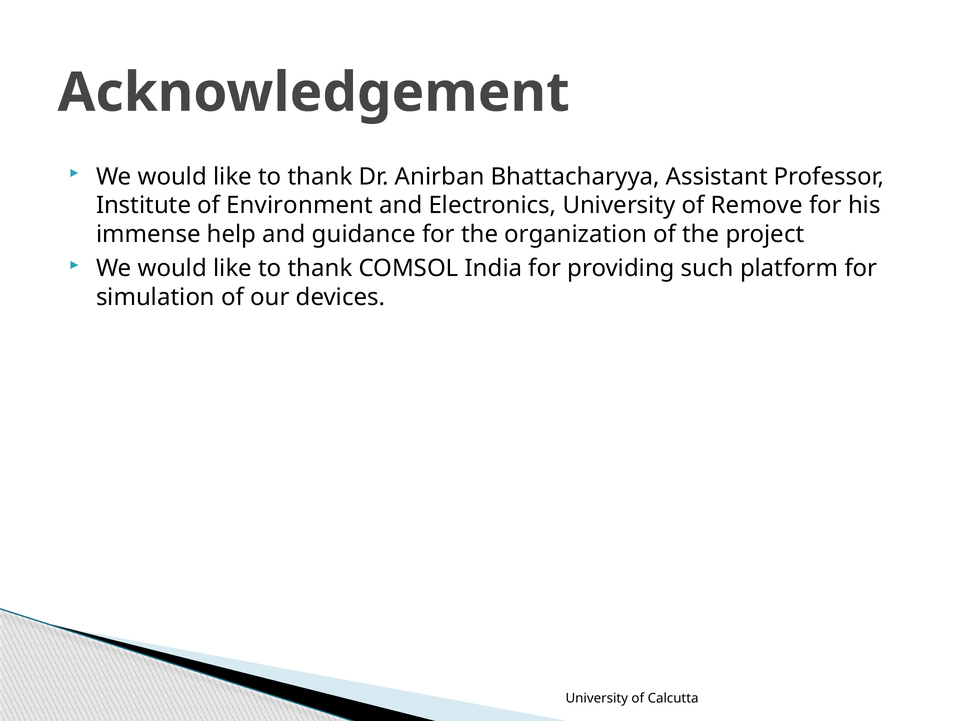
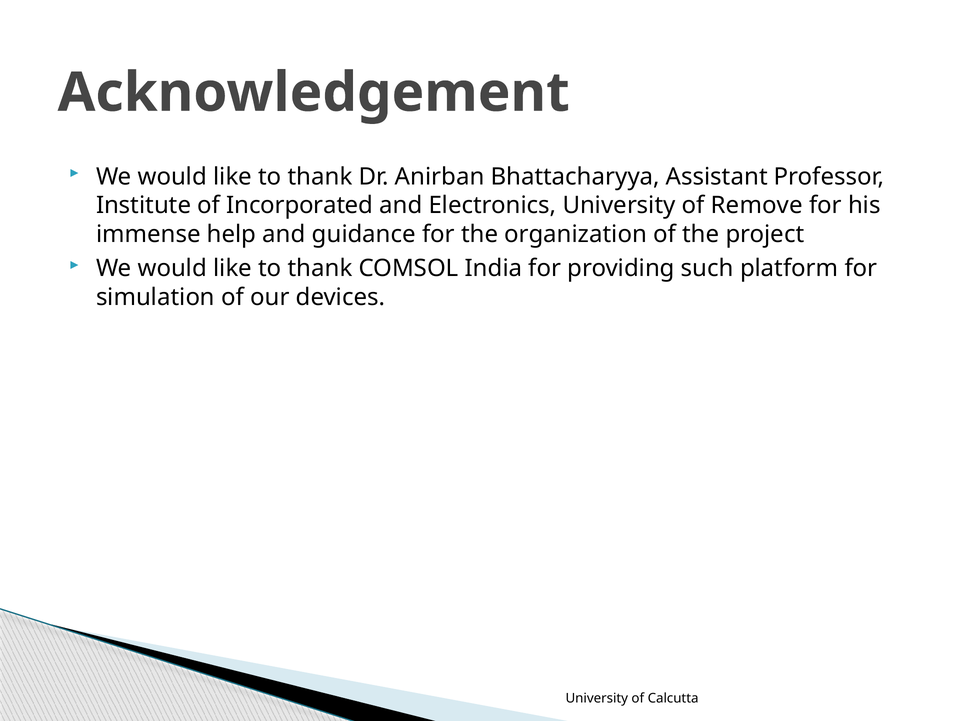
Environment: Environment -> Incorporated
